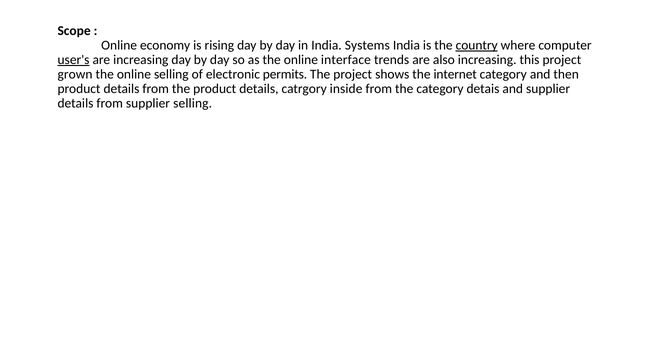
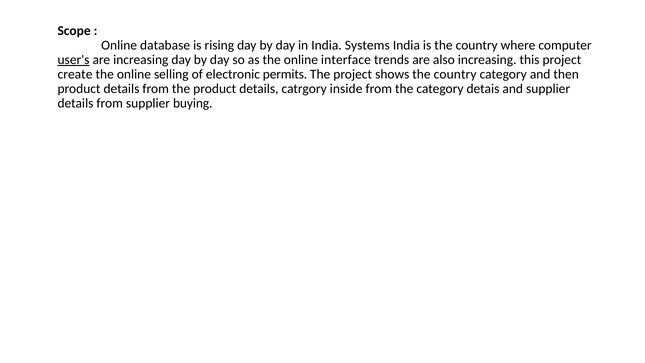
economy: economy -> database
country at (477, 45) underline: present -> none
grown: grown -> create
shows the internet: internet -> country
supplier selling: selling -> buying
